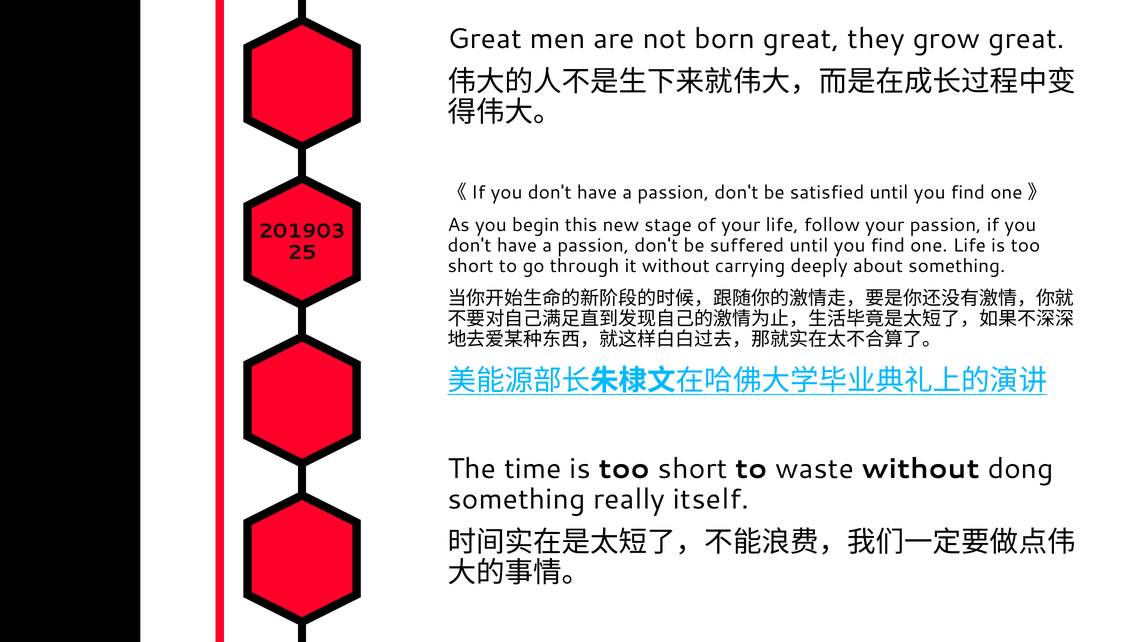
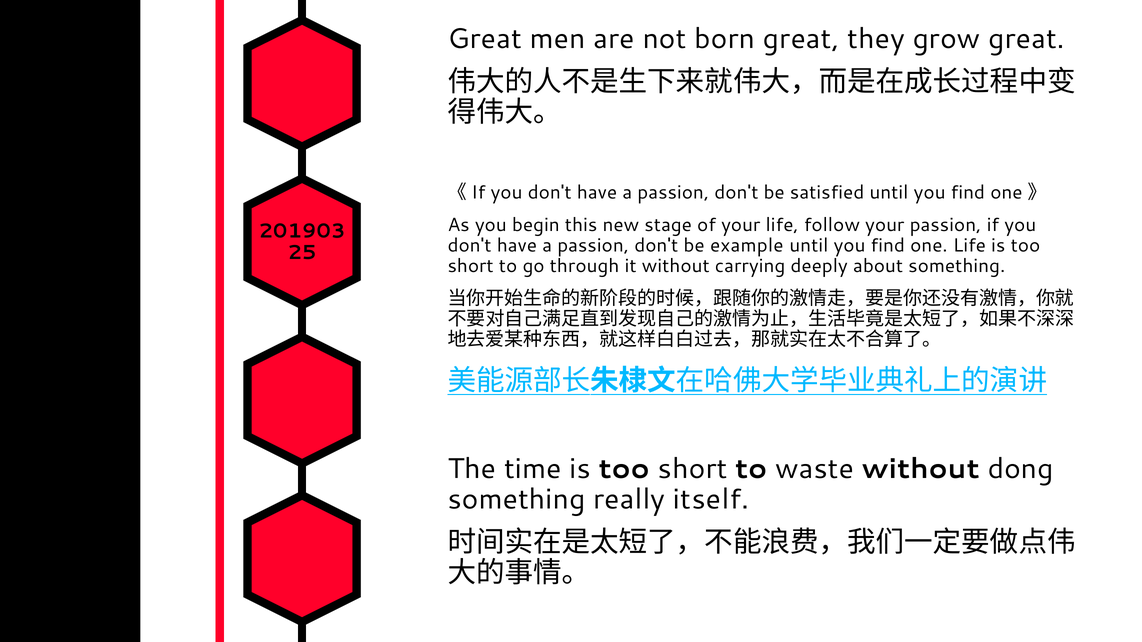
suffered: suffered -> example
